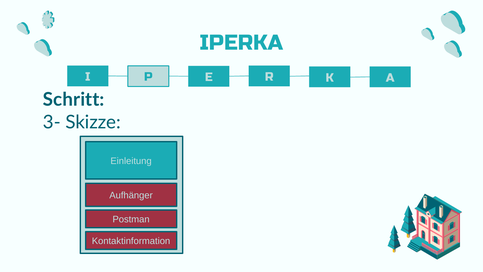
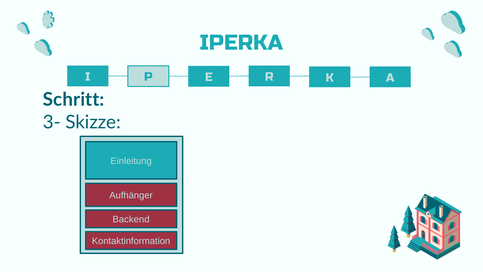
Postman: Postman -> Backend
